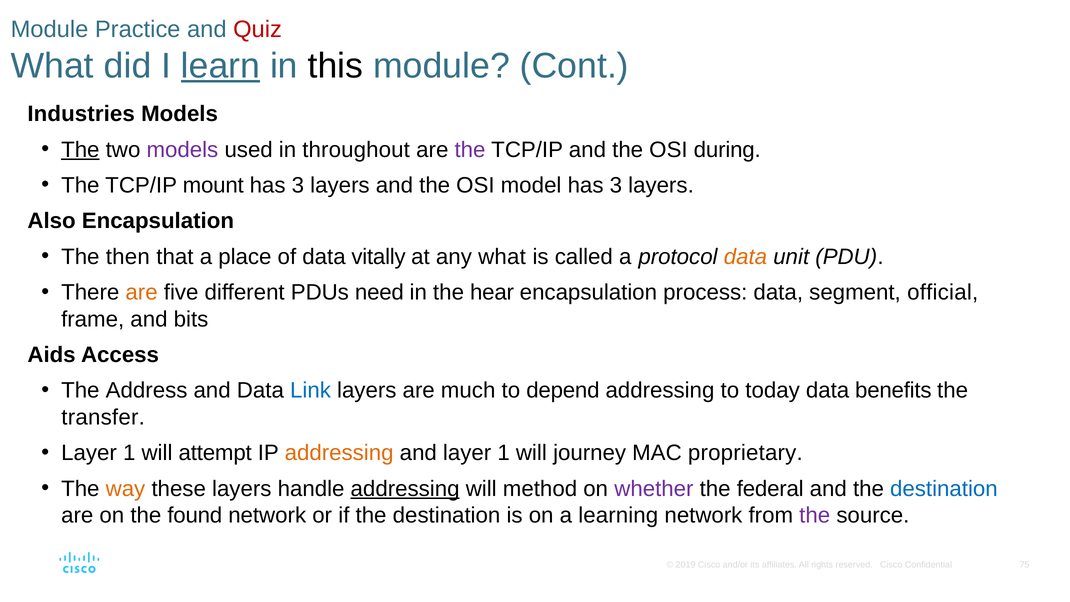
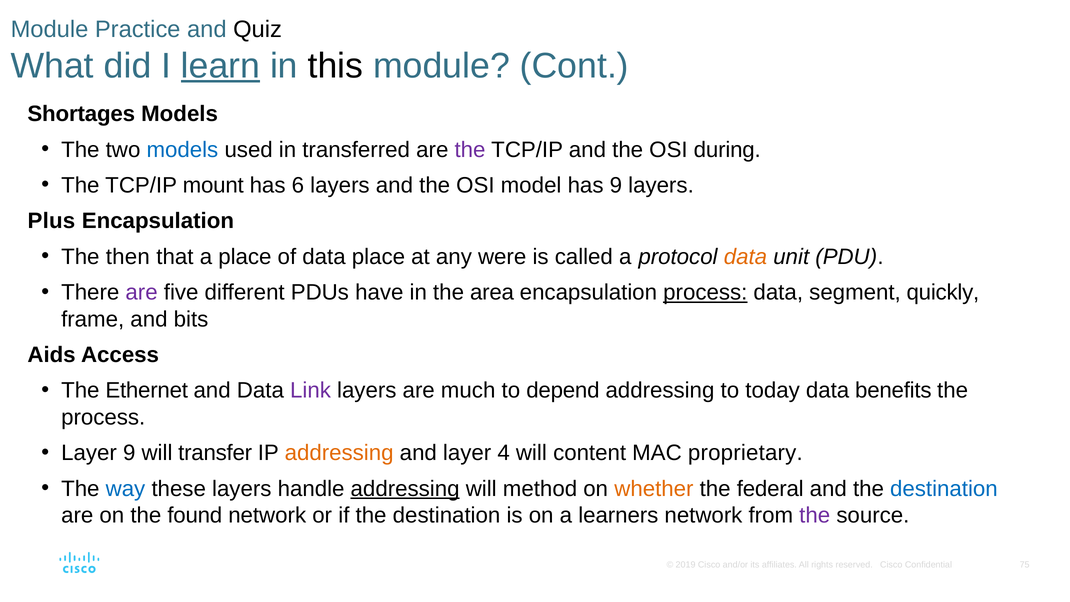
Quiz colour: red -> black
Industries: Industries -> Shortages
The at (80, 150) underline: present -> none
models at (182, 150) colour: purple -> blue
throughout: throughout -> transferred
3 at (298, 185): 3 -> 6
model has 3: 3 -> 9
Also: Also -> Plus
data vitally: vitally -> place
any what: what -> were
are at (142, 292) colour: orange -> purple
need: need -> have
hear: hear -> area
process at (705, 292) underline: none -> present
official: official -> quickly
Address: Address -> Ethernet
Link colour: blue -> purple
transfer at (103, 417): transfer -> process
1 at (129, 453): 1 -> 9
attempt: attempt -> transfer
and layer 1: 1 -> 4
journey: journey -> content
way colour: orange -> blue
whether colour: purple -> orange
learning: learning -> learners
